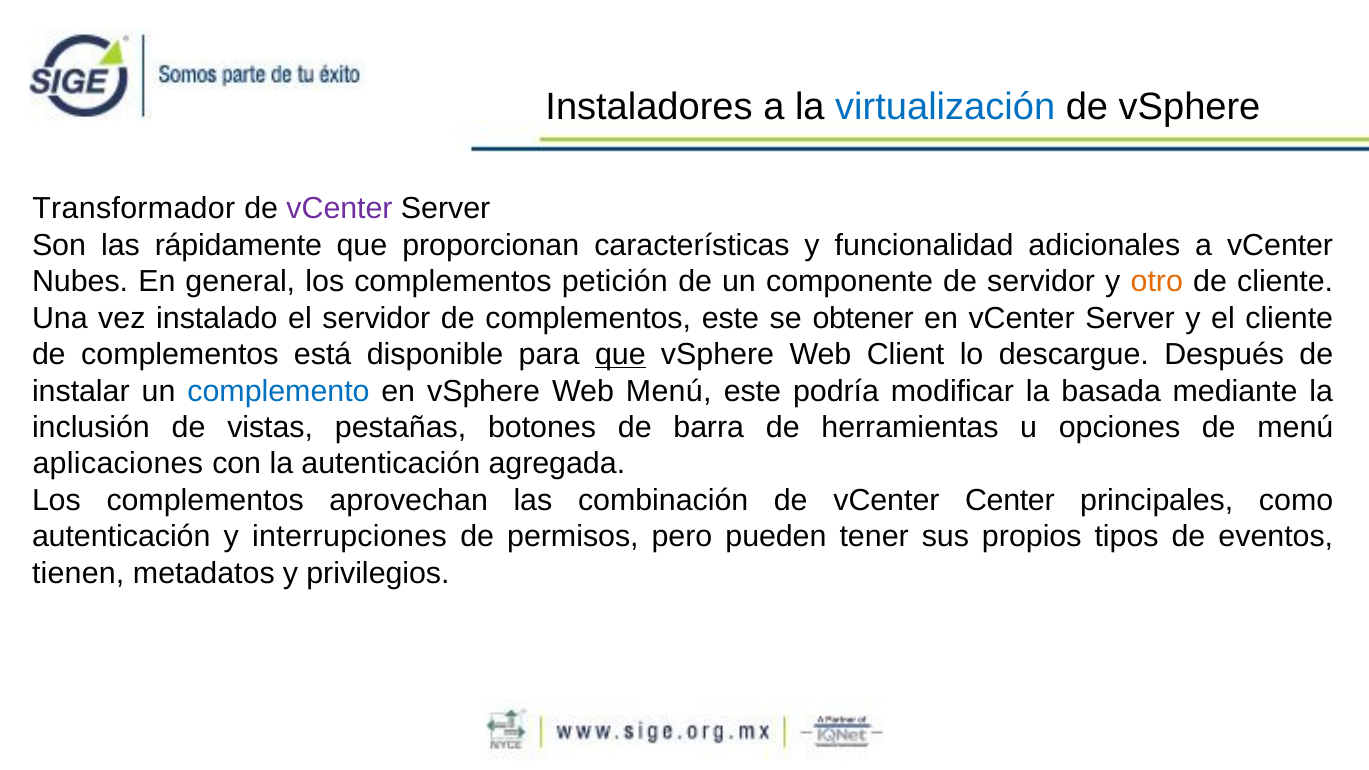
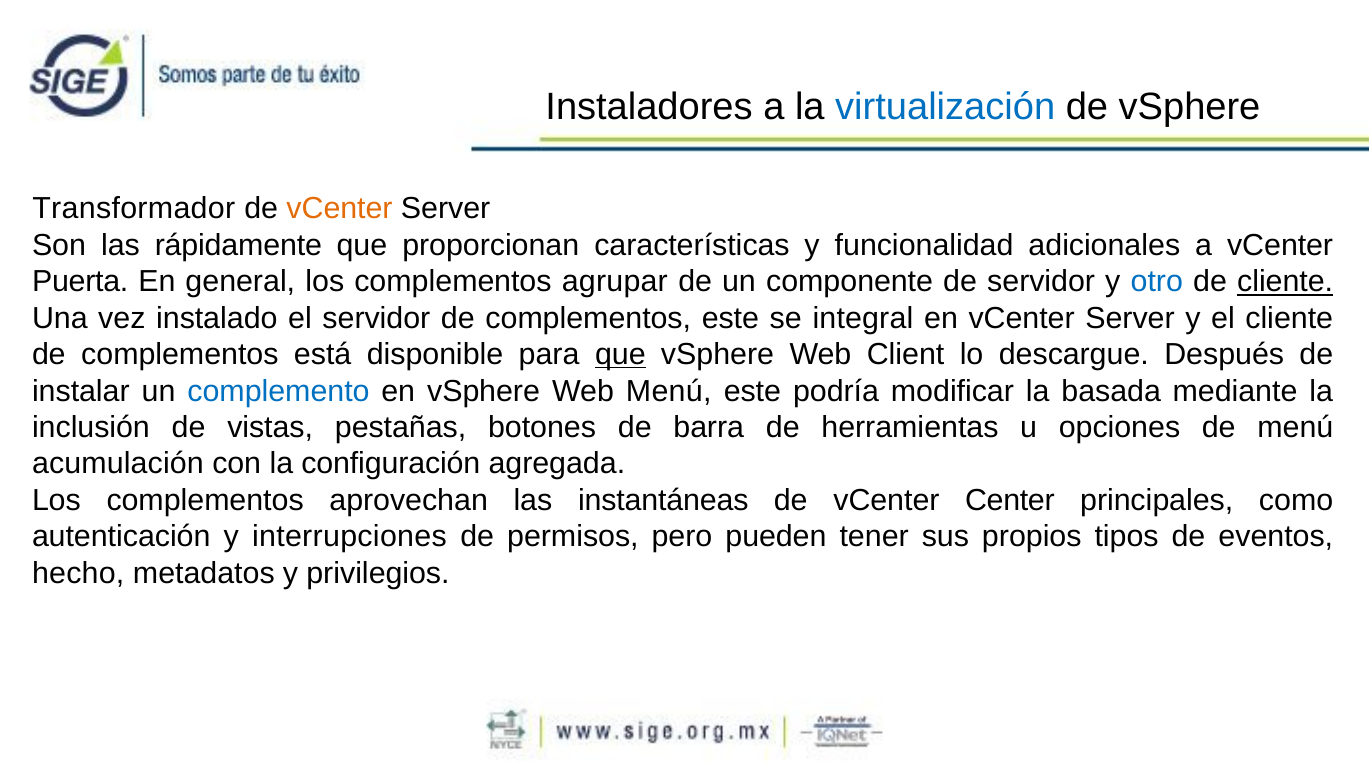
vCenter at (340, 209) colour: purple -> orange
Nubes: Nubes -> Puerta
petición: petición -> agrupar
otro colour: orange -> blue
cliente at (1285, 282) underline: none -> present
obtener: obtener -> integral
aplicaciones: aplicaciones -> acumulación
la autenticación: autenticación -> configuración
combinación: combinación -> instantáneas
tienen: tienen -> hecho
